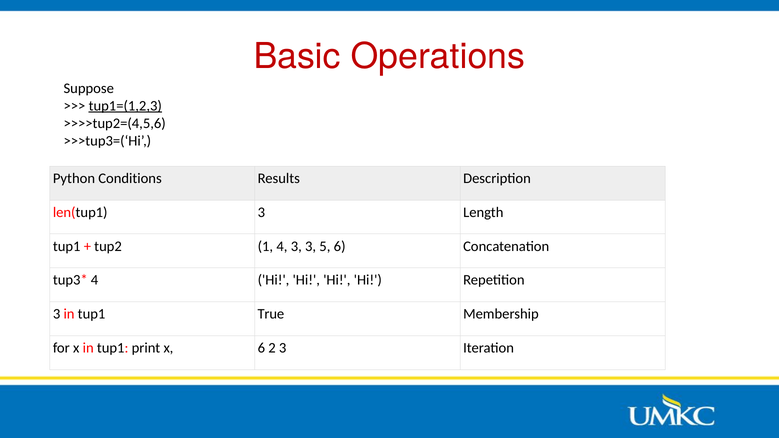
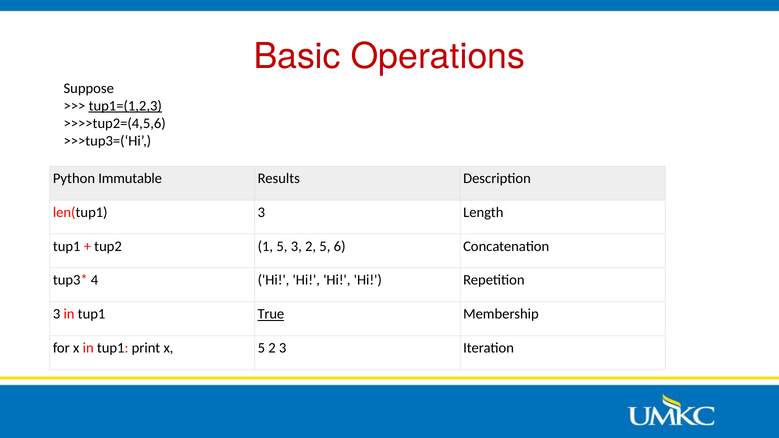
Conditions: Conditions -> Immutable
1 4: 4 -> 5
3 3: 3 -> 2
True underline: none -> present
x 6: 6 -> 5
